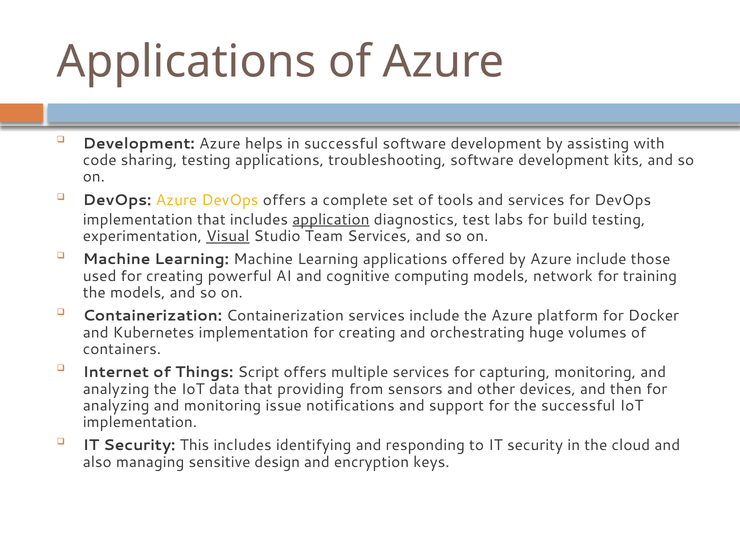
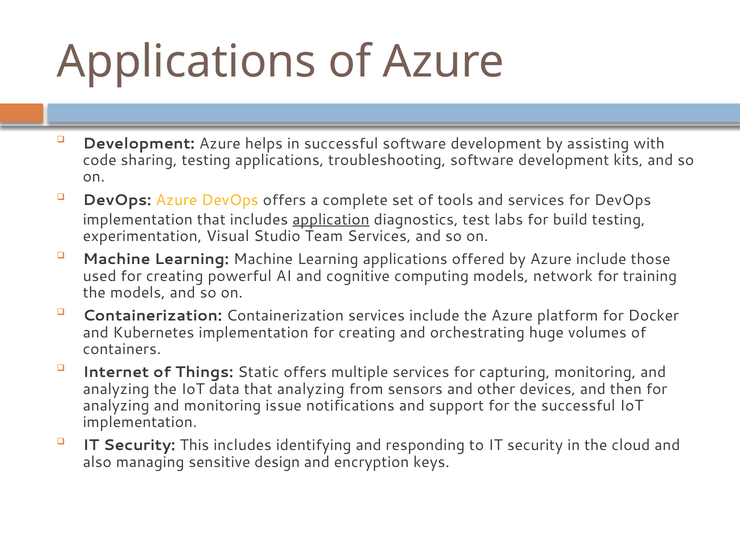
Visual underline: present -> none
Script: Script -> Static
that providing: providing -> analyzing
